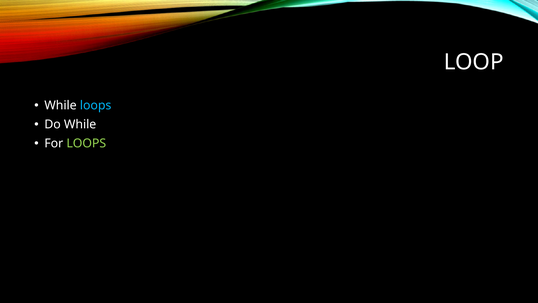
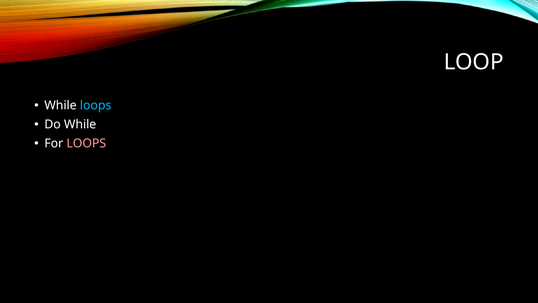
LOOPS at (86, 143) colour: light green -> pink
